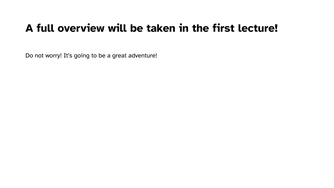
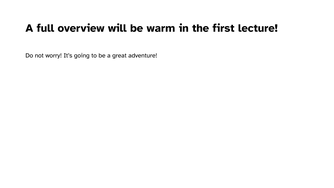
taken: taken -> warm
